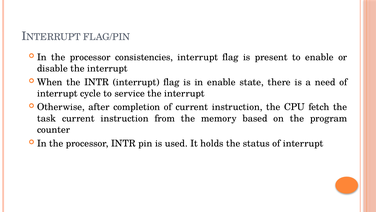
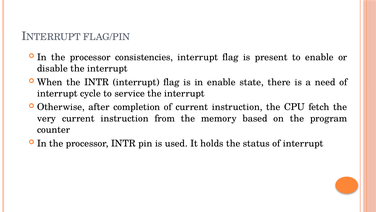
task: task -> very
